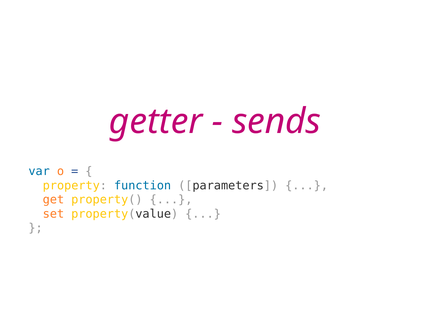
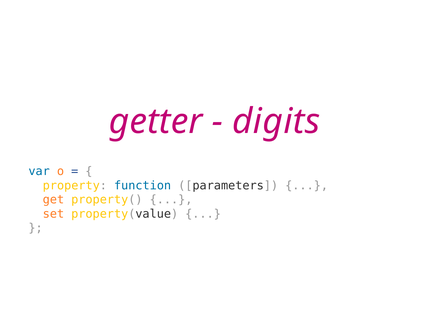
sends: sends -> digits
